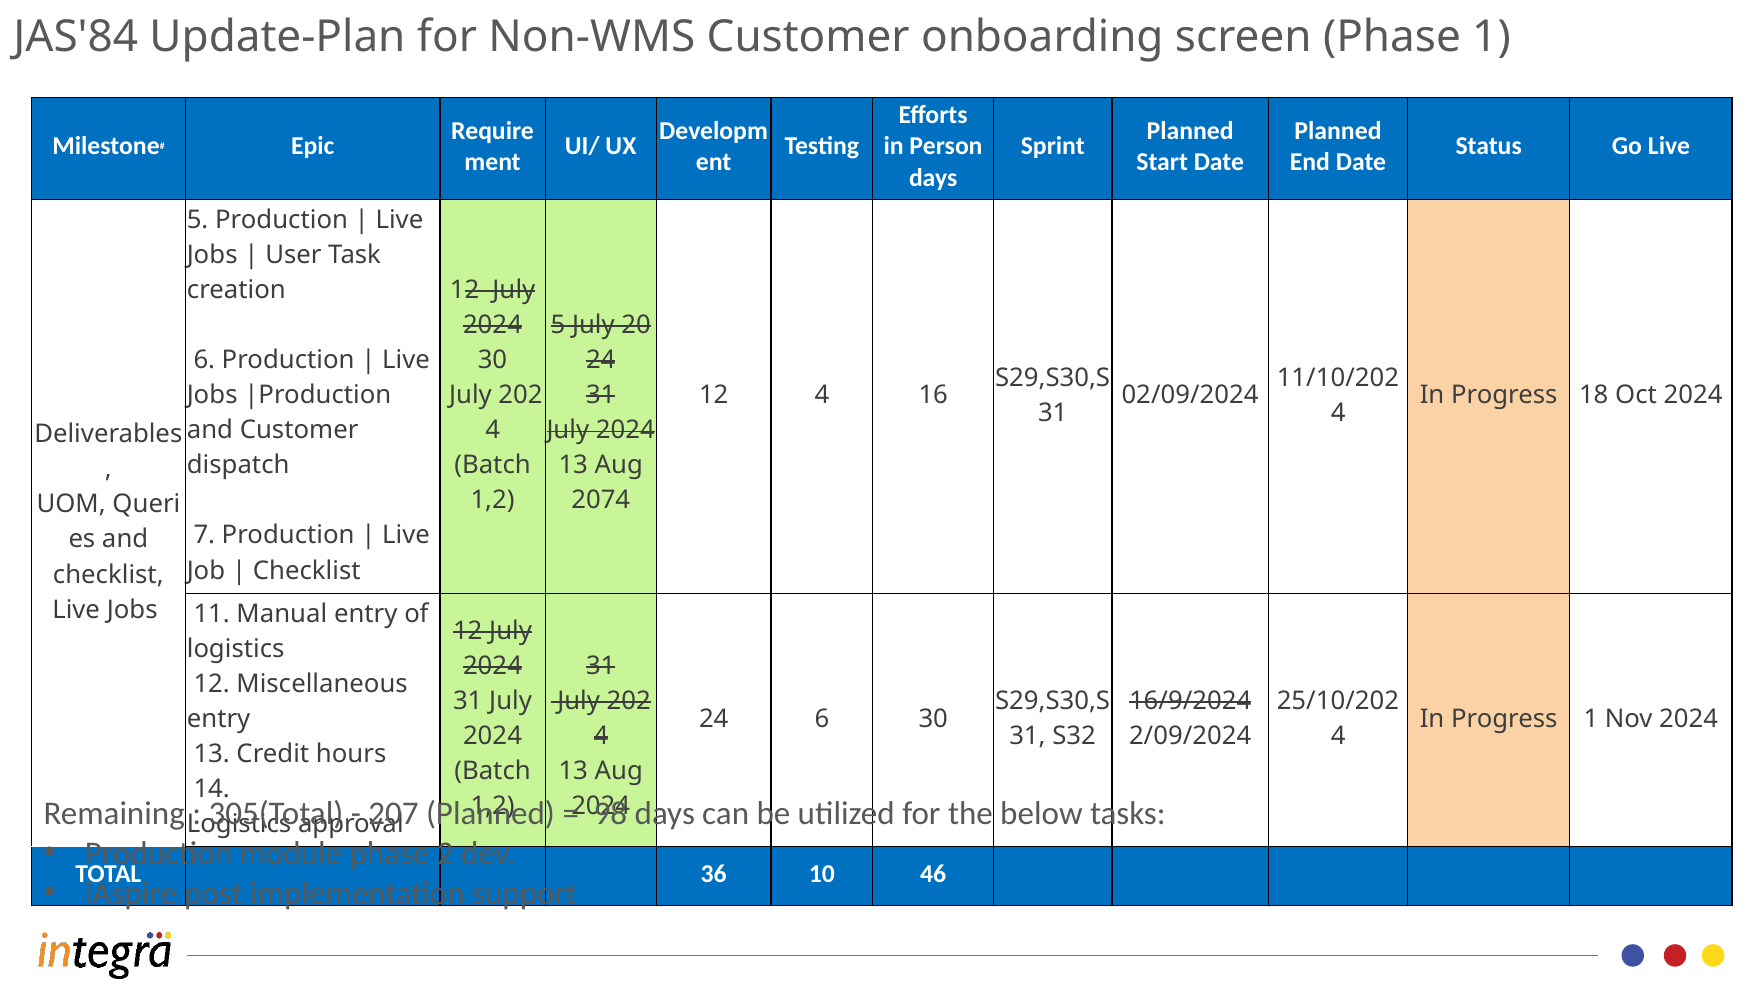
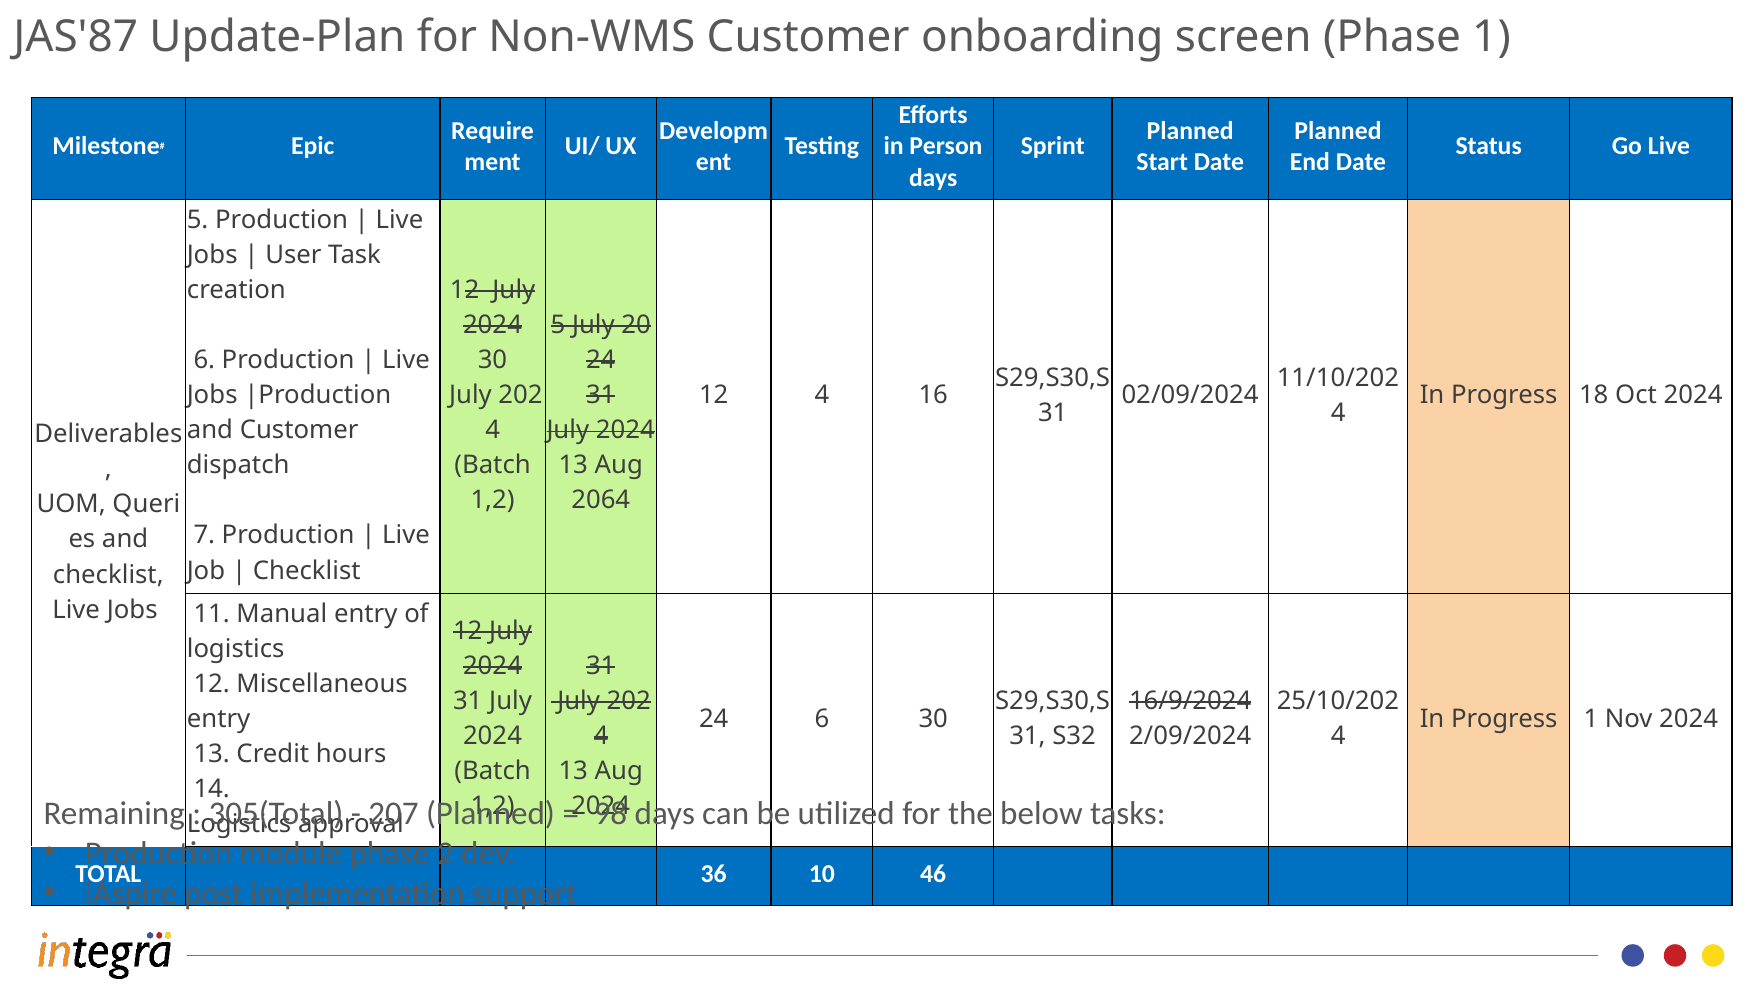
JAS'84: JAS'84 -> JAS'87
2074: 2074 -> 2064
